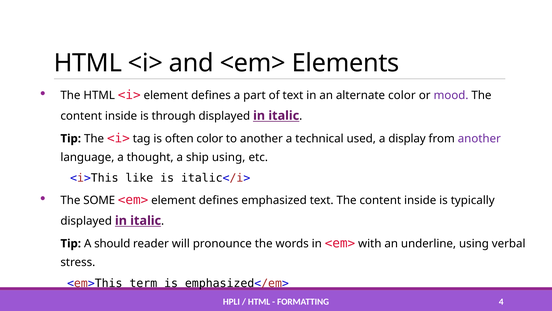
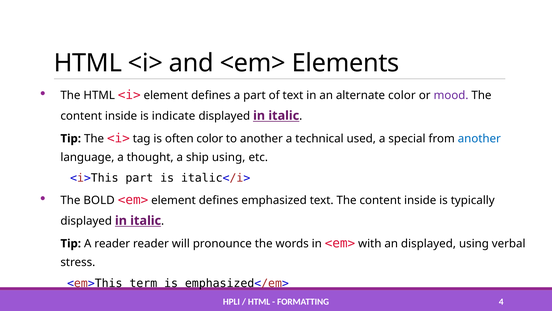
through: through -> indicate
display: display -> special
another at (479, 138) colour: purple -> blue
<i>This like: like -> part
SOME: SOME -> BOLD
A should: should -> reader
an underline: underline -> displayed
